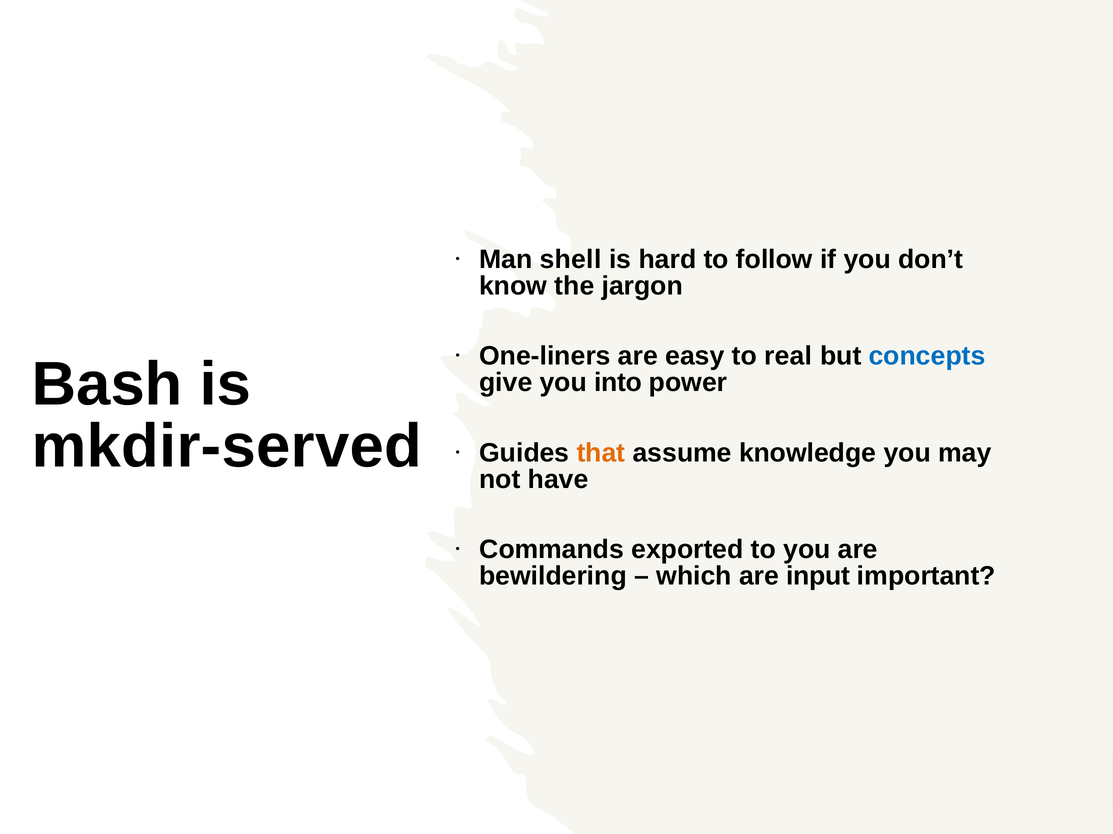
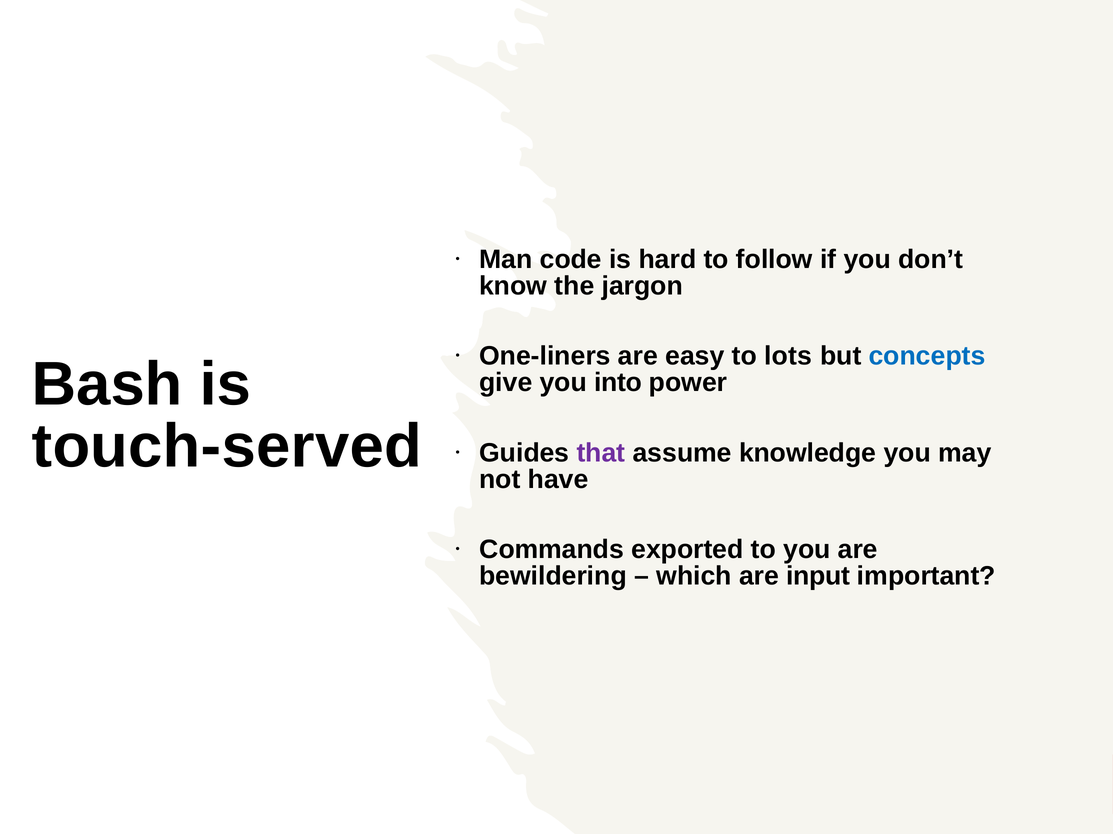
shell: shell -> code
real: real -> lots
mkdir-served: mkdir-served -> touch-served
that colour: orange -> purple
